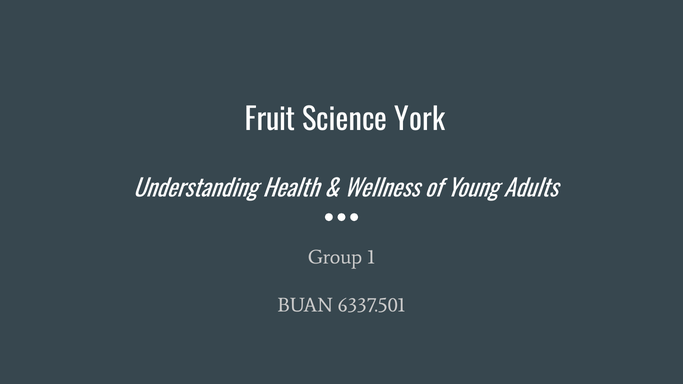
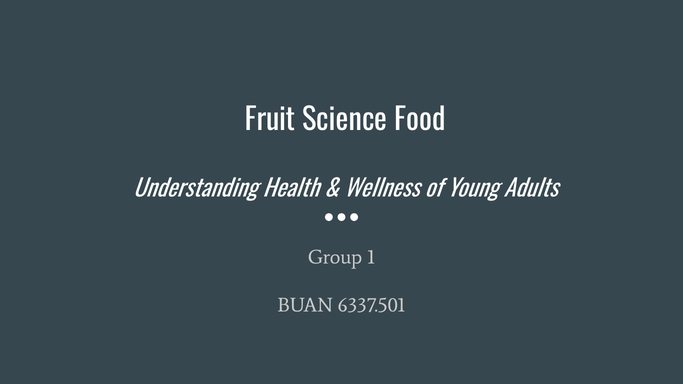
York: York -> Food
